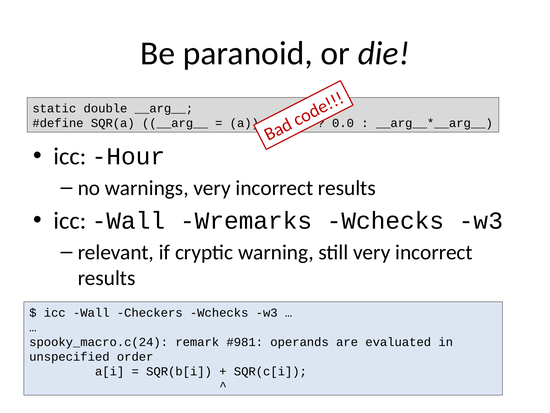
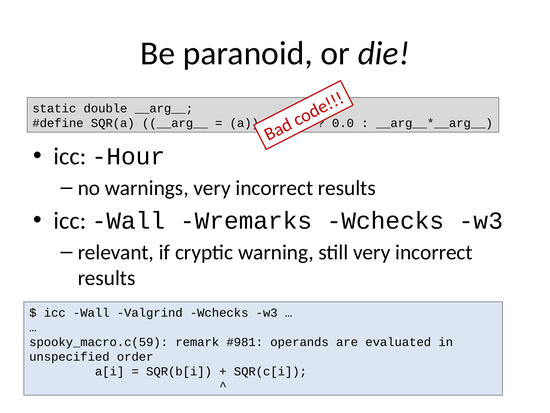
Checkers: Checkers -> Valgrind
spooky_macro.c(24: spooky_macro.c(24 -> spooky_macro.c(59
